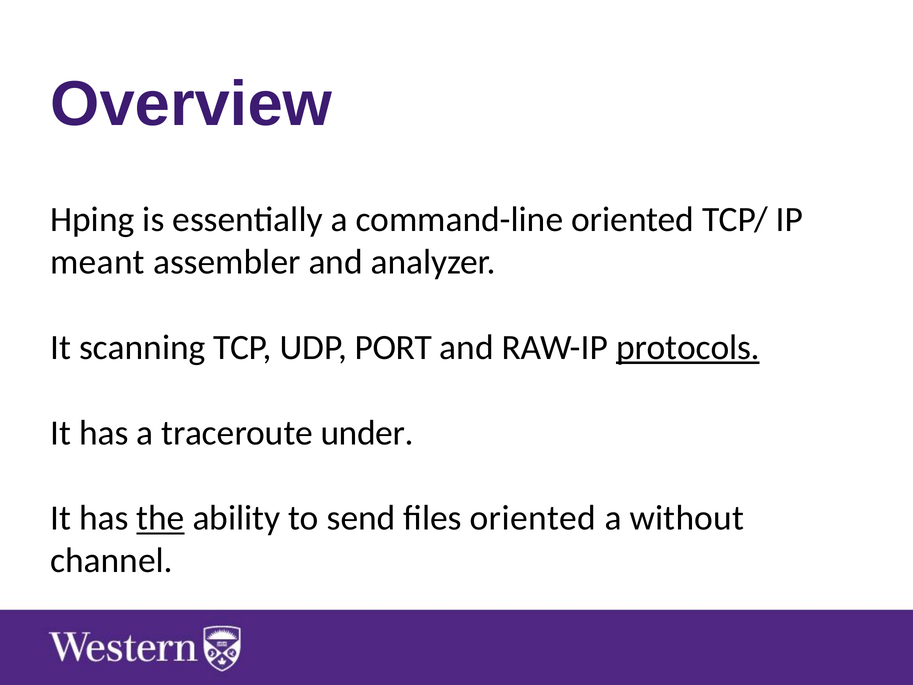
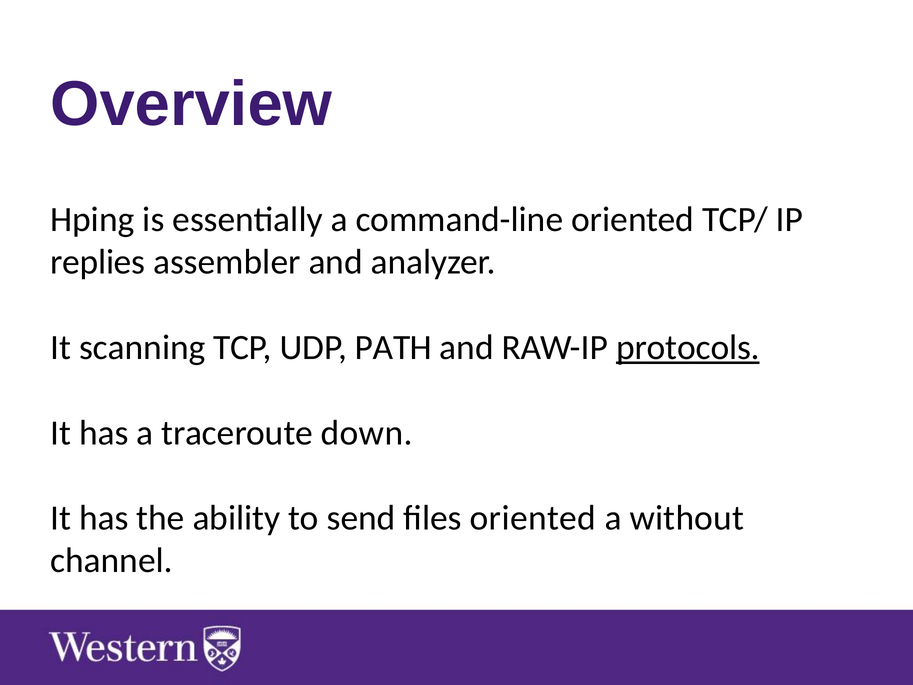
meant: meant -> replies
PORT: PORT -> PATH
under: under -> down
the underline: present -> none
